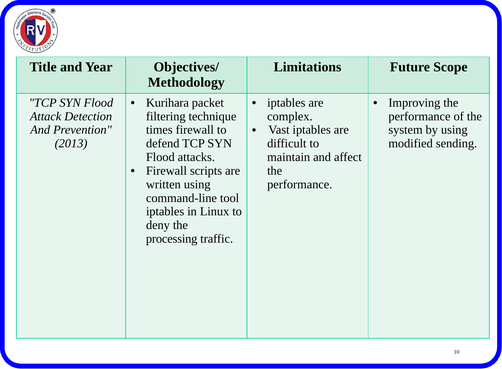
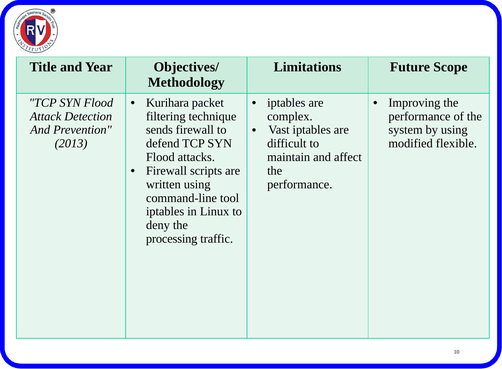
times: times -> sends
sending: sending -> flexible
